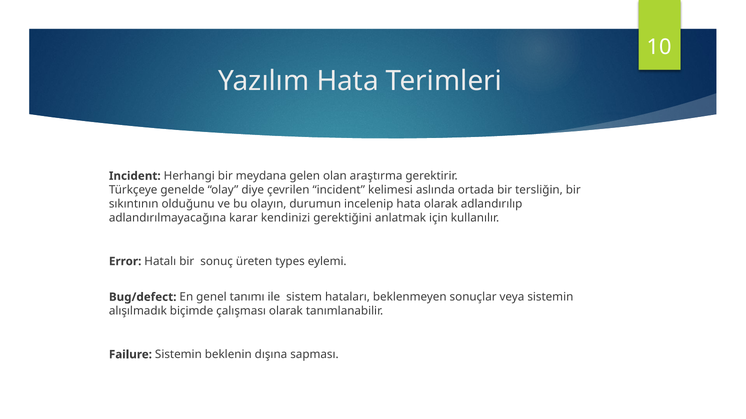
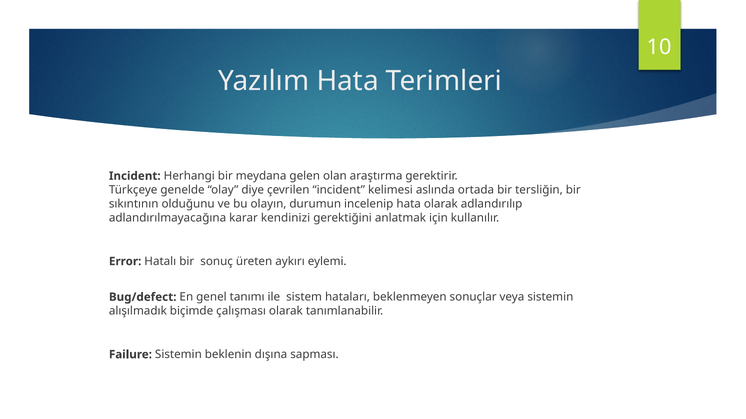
types: types -> aykırı
